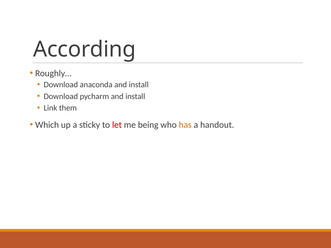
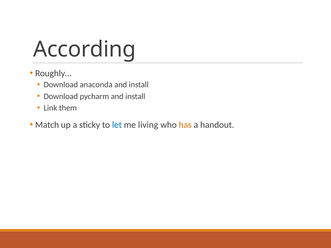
Which: Which -> Match
let colour: red -> blue
being: being -> living
